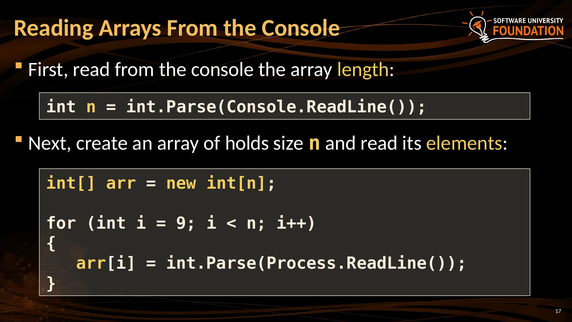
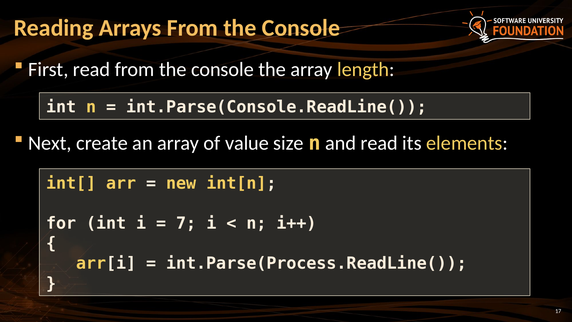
holds: holds -> value
9: 9 -> 7
